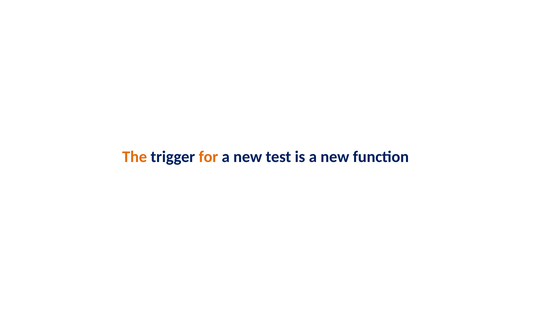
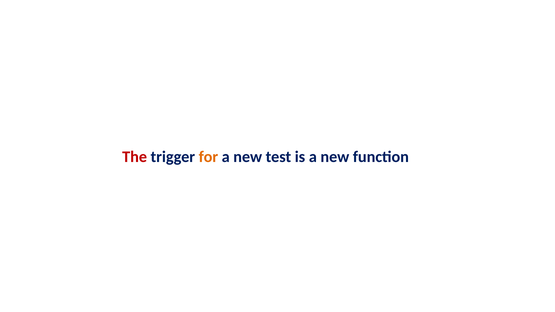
The colour: orange -> red
